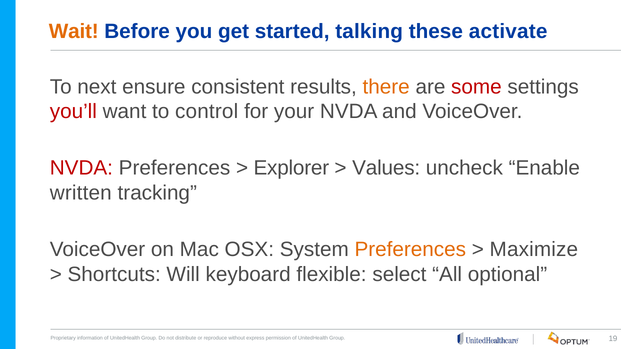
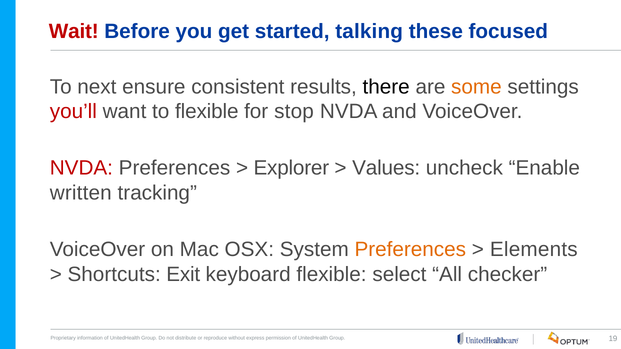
Wait colour: orange -> red
activate: activate -> focused
there colour: orange -> black
some colour: red -> orange
to control: control -> flexible
your: your -> stop
Maximize: Maximize -> Elements
Will: Will -> Exit
optional: optional -> checker
